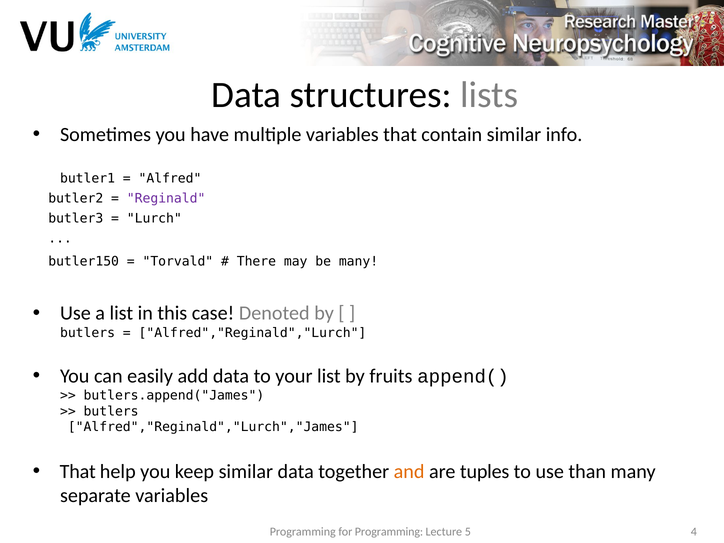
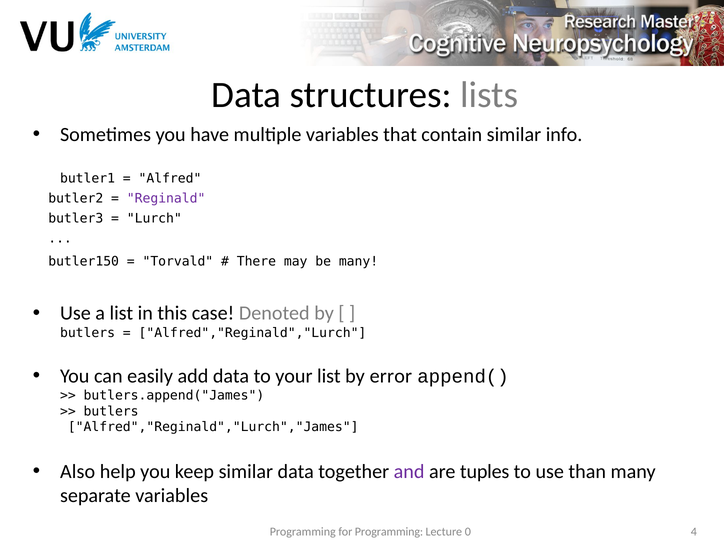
fruits: fruits -> error
That at (78, 472): That -> Also
and colour: orange -> purple
5: 5 -> 0
